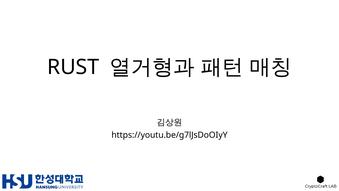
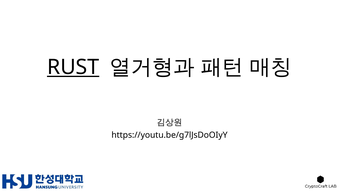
RUST underline: none -> present
